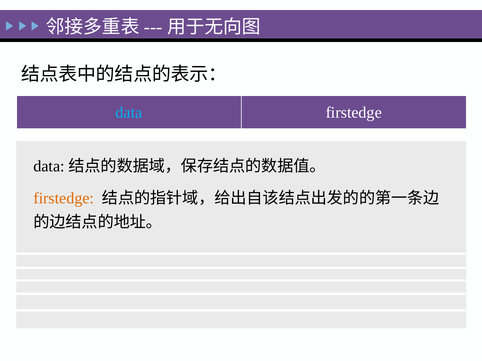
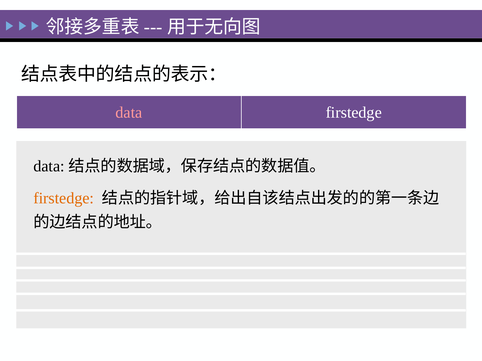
data colour: light blue -> pink
